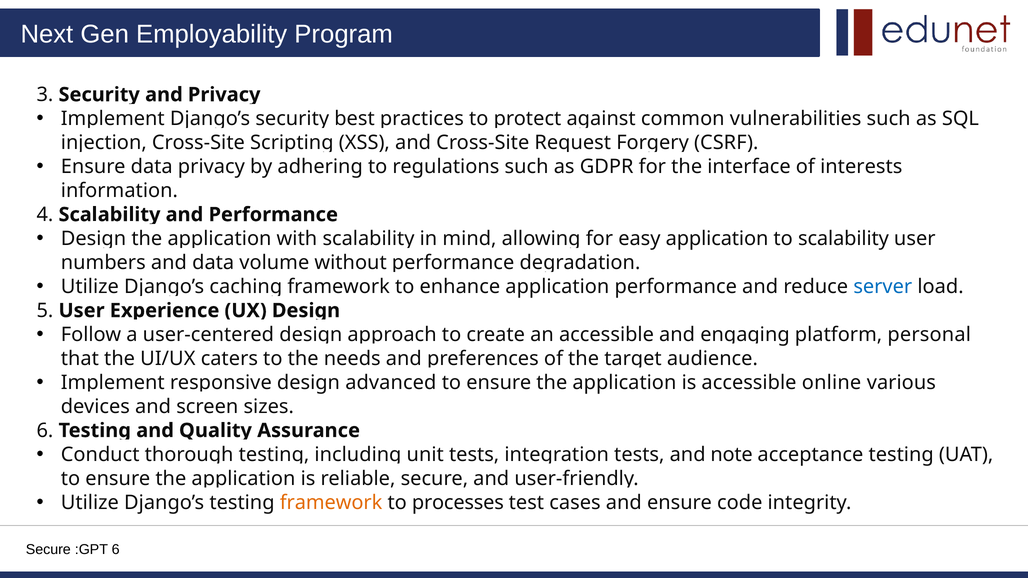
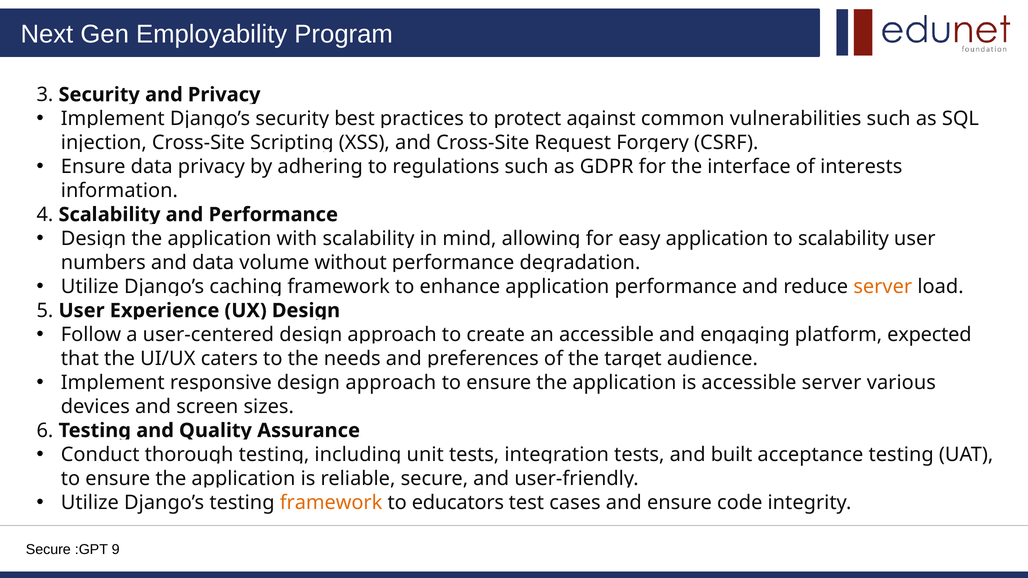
server at (883, 287) colour: blue -> orange
personal: personal -> expected
advanced at (391, 383): advanced -> approach
accessible online: online -> server
note: note -> built
processes: processes -> educators
:GPT 6: 6 -> 9
